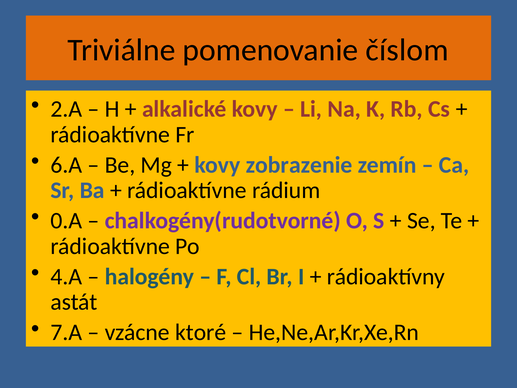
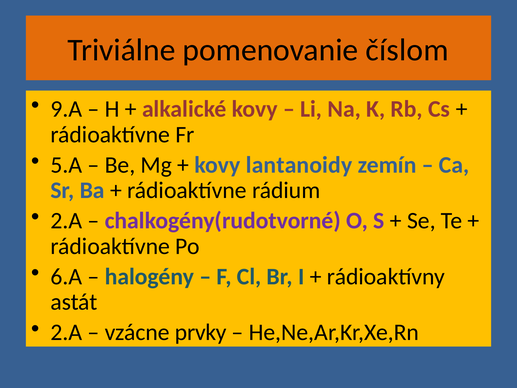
2.A: 2.A -> 9.A
6.A: 6.A -> 5.A
zobrazenie: zobrazenie -> lantanoidy
0.A at (66, 221): 0.A -> 2.A
4.A: 4.A -> 6.A
7.A at (66, 332): 7.A -> 2.A
ktoré: ktoré -> prvky
